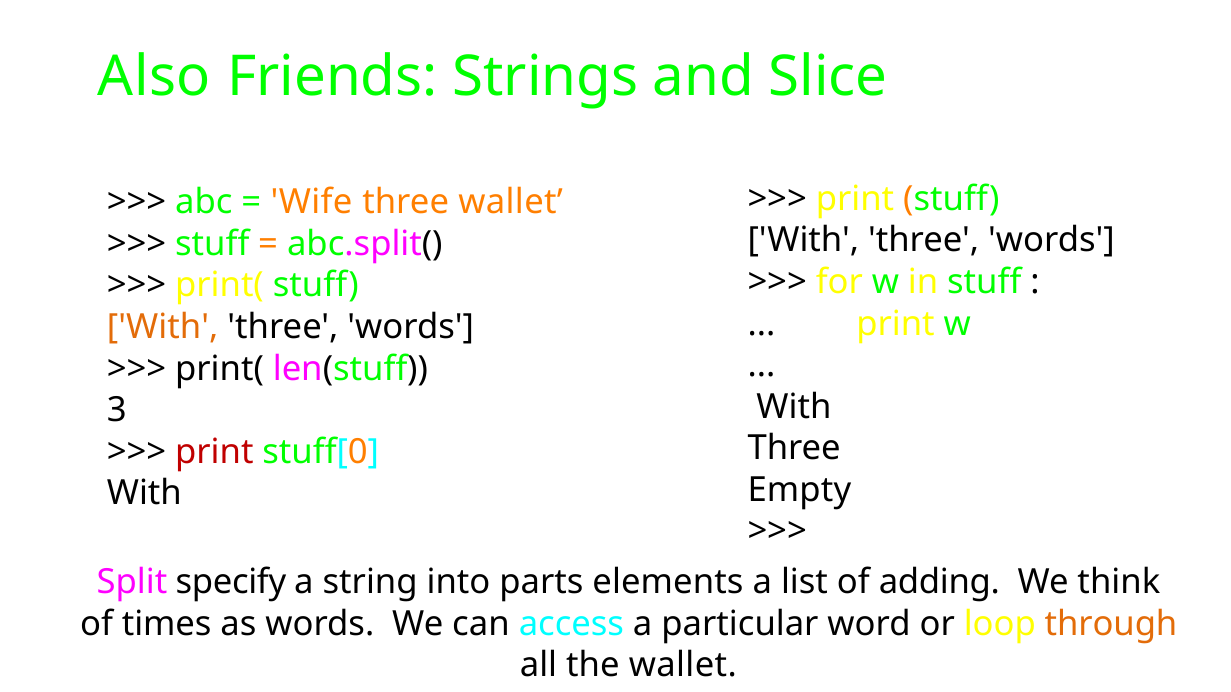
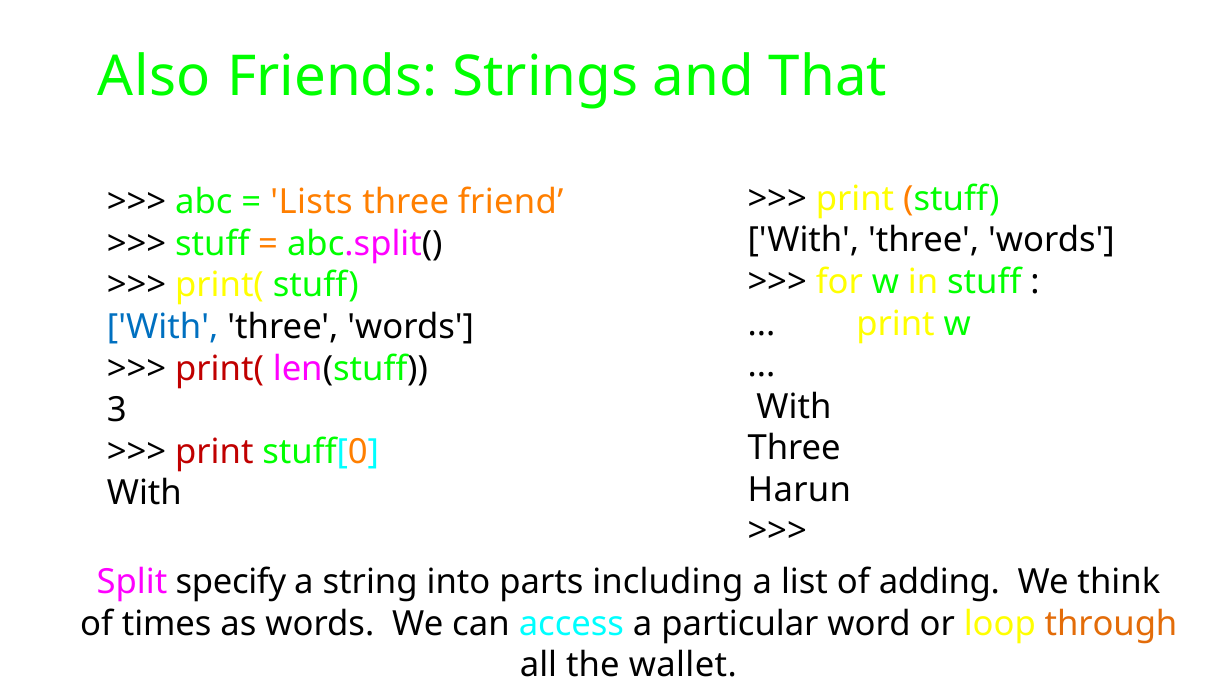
Slice: Slice -> That
Wife: Wife -> Lists
three wallet: wallet -> friend
With at (163, 327) colour: orange -> blue
print( at (220, 369) colour: black -> red
Empty: Empty -> Harun
elements: elements -> including
